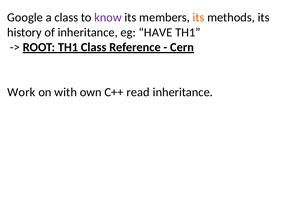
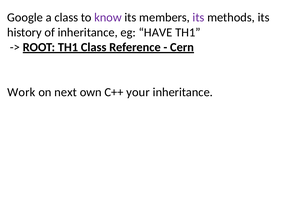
its at (199, 17) colour: orange -> purple
with: with -> next
read: read -> your
